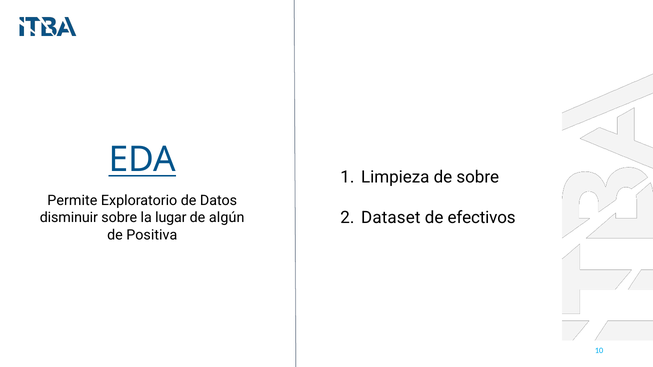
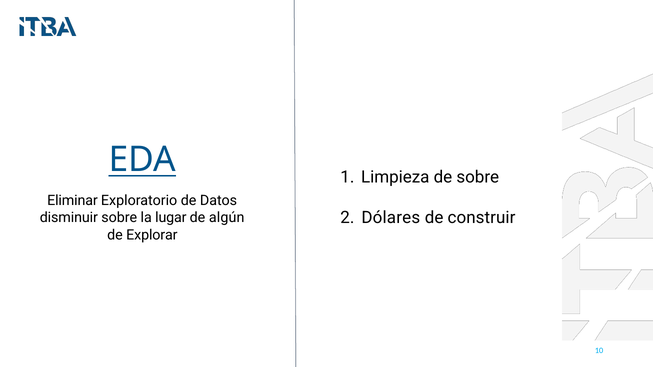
Permite: Permite -> Eliminar
Dataset: Dataset -> Dólares
efectivos: efectivos -> construir
Positiva: Positiva -> Explorar
